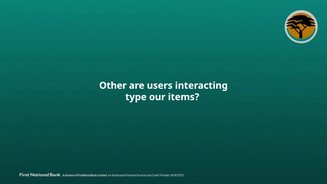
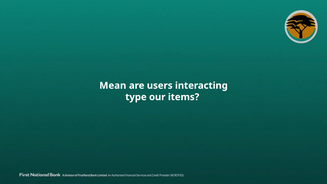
Other: Other -> Mean
